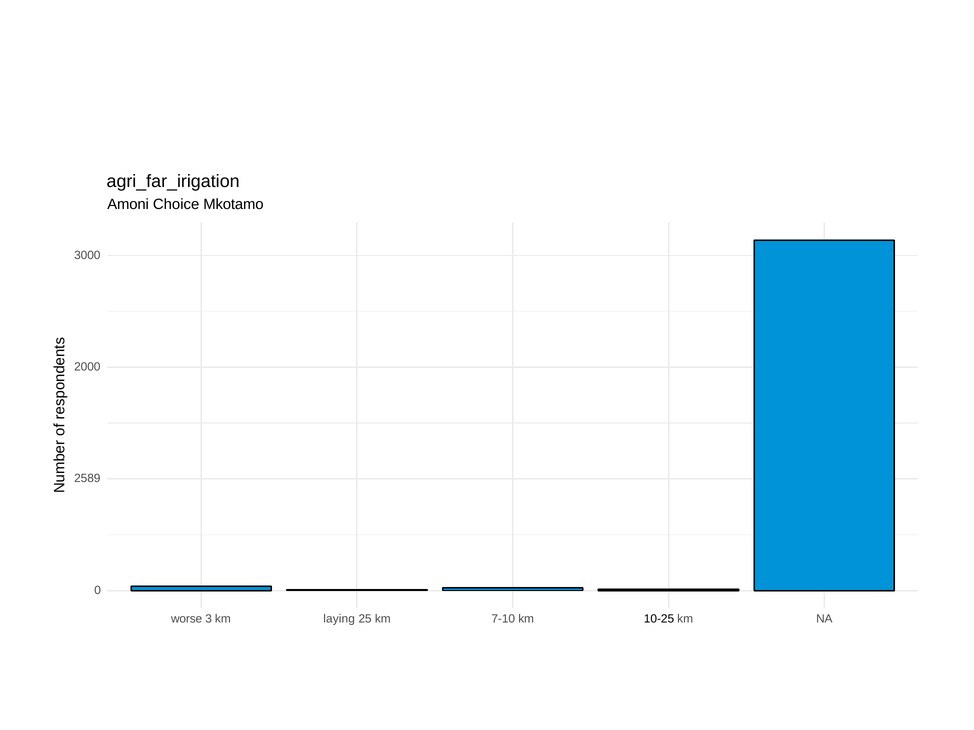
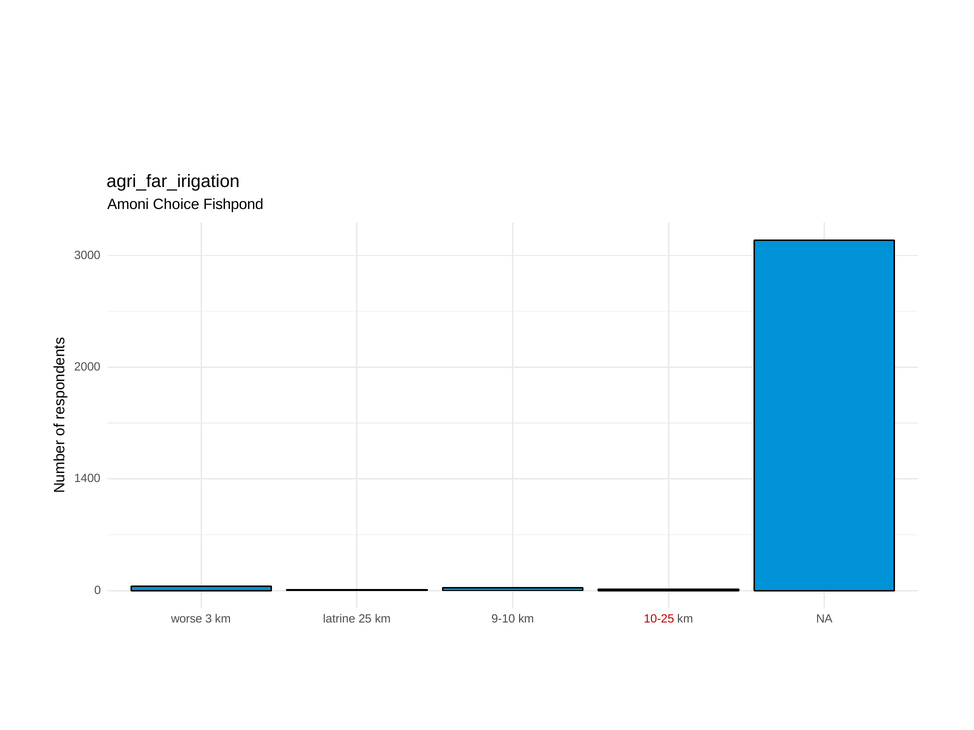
Mkotamo: Mkotamo -> Fishpond
2589: 2589 -> 1400
laying: laying -> latrine
7-10: 7-10 -> 9-10
10-25 colour: black -> red
